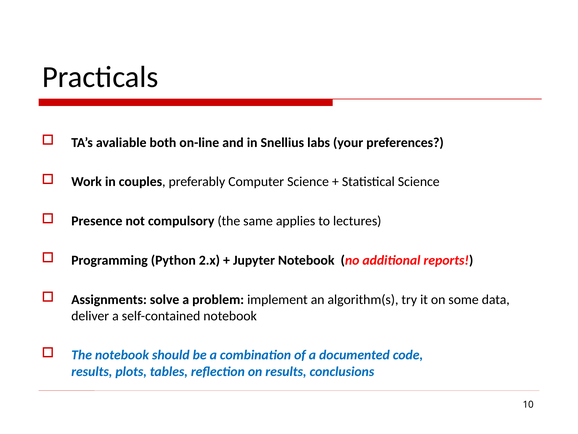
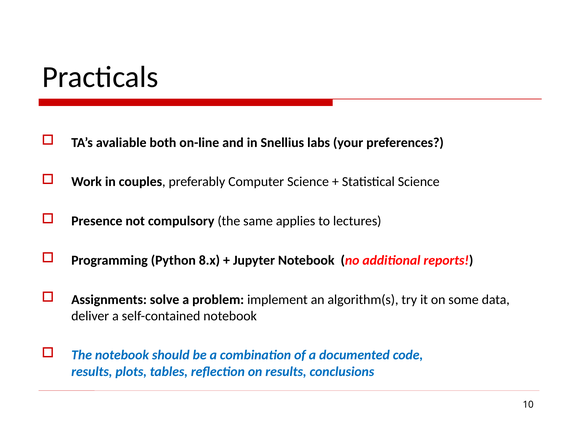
2.x: 2.x -> 8.x
